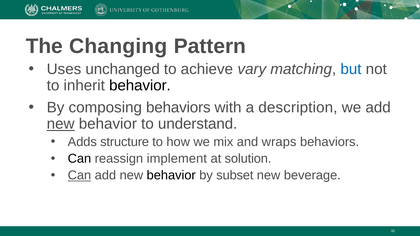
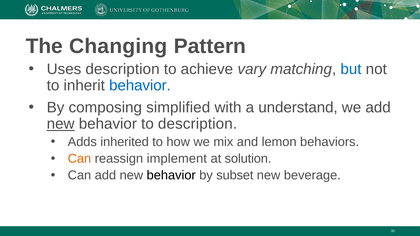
Uses unchanged: unchanged -> description
behavior at (140, 85) colour: black -> blue
composing behaviors: behaviors -> simplified
description: description -> understand
to understand: understand -> description
structure: structure -> inherited
wraps: wraps -> lemon
Can at (79, 159) colour: black -> orange
Can at (79, 176) underline: present -> none
